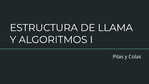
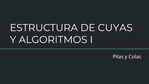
LLAMA: LLAMA -> CUYAS
